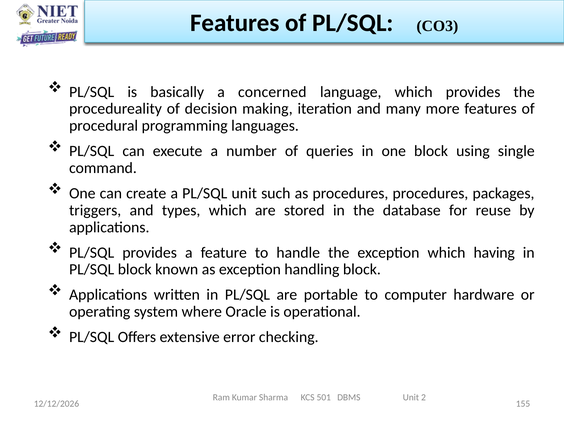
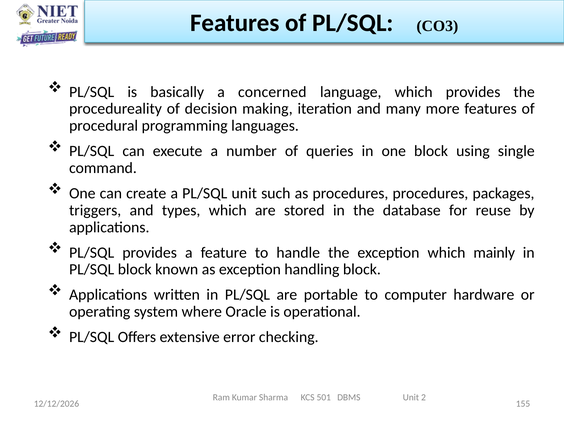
having: having -> mainly
